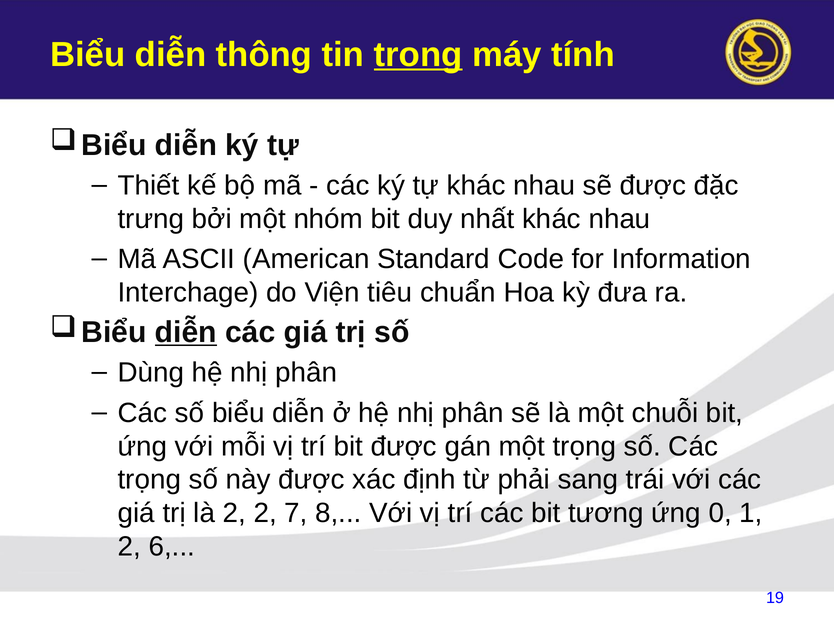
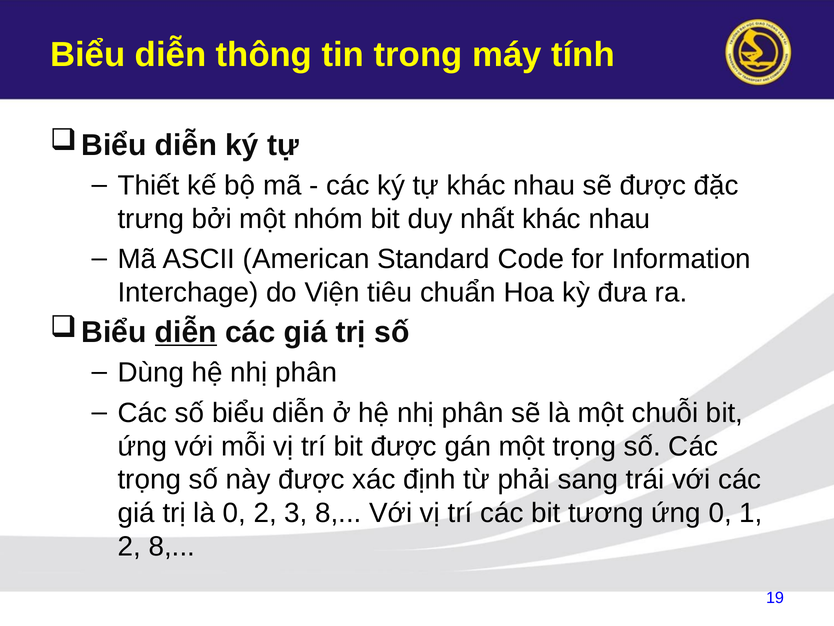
trong underline: present -> none
là 2: 2 -> 0
7: 7 -> 3
2 6: 6 -> 8
